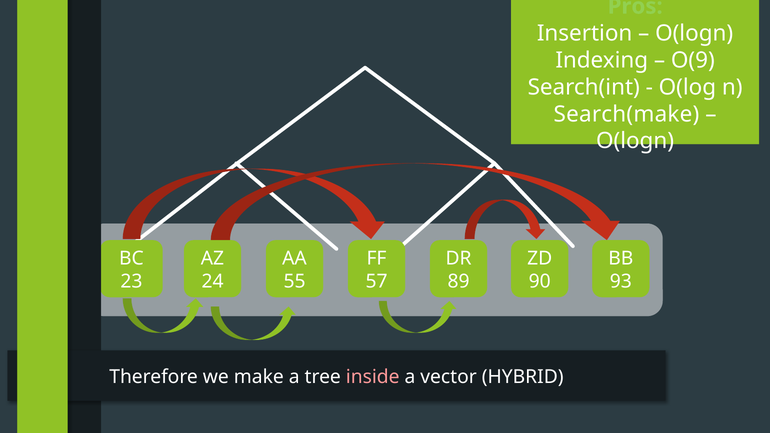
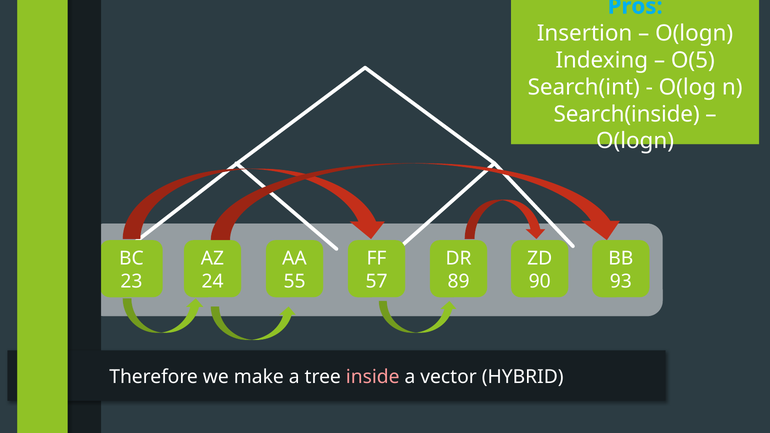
Pros colour: light green -> light blue
O(9: O(9 -> O(5
Search(make: Search(make -> Search(inside
